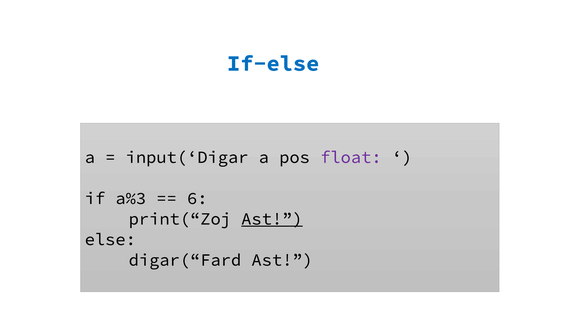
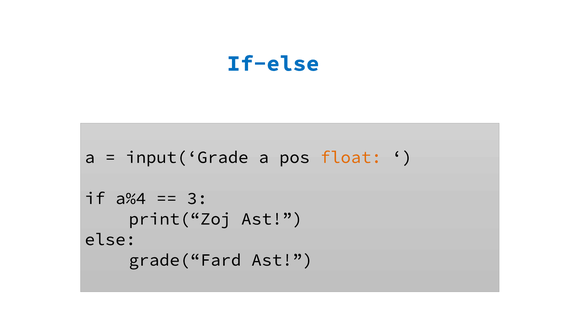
input(‘Digar: input(‘Digar -> input(‘Grade
float colour: purple -> orange
a%3: a%3 -> a%4
6: 6 -> 3
Ast at (272, 219) underline: present -> none
digar(“Fard: digar(“Fard -> grade(“Fard
